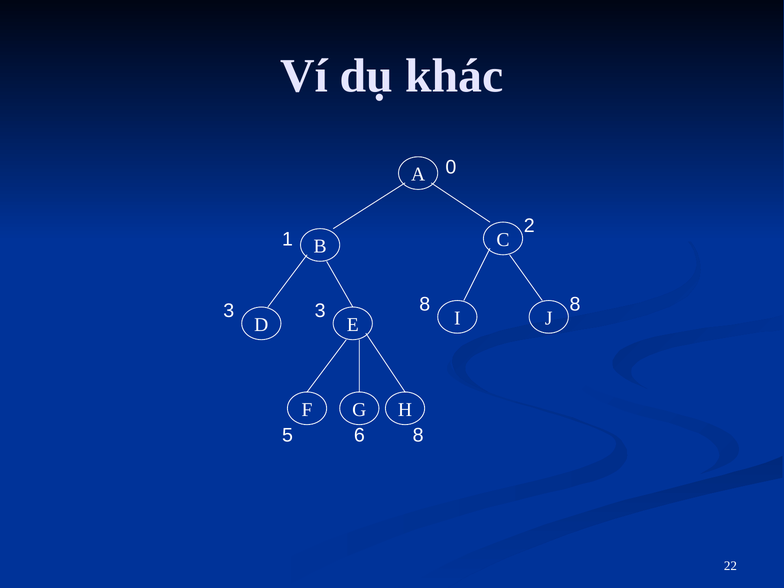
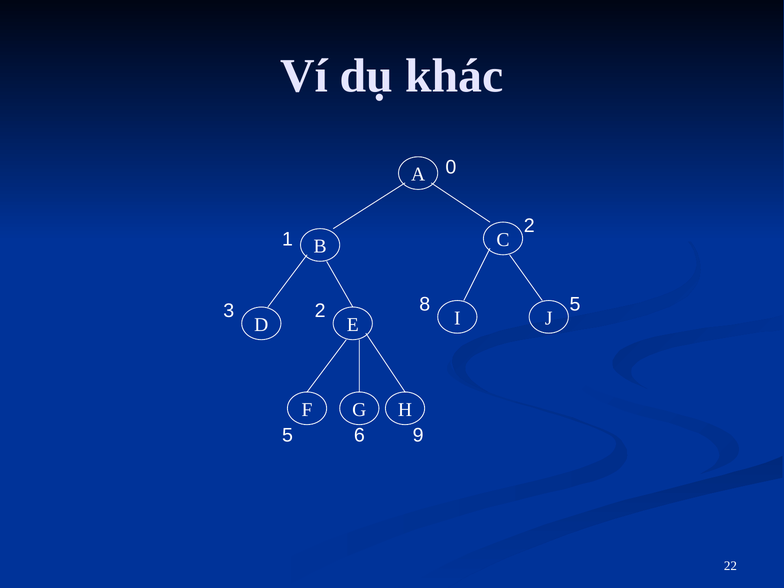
3 3: 3 -> 2
8 8: 8 -> 5
6 8: 8 -> 9
